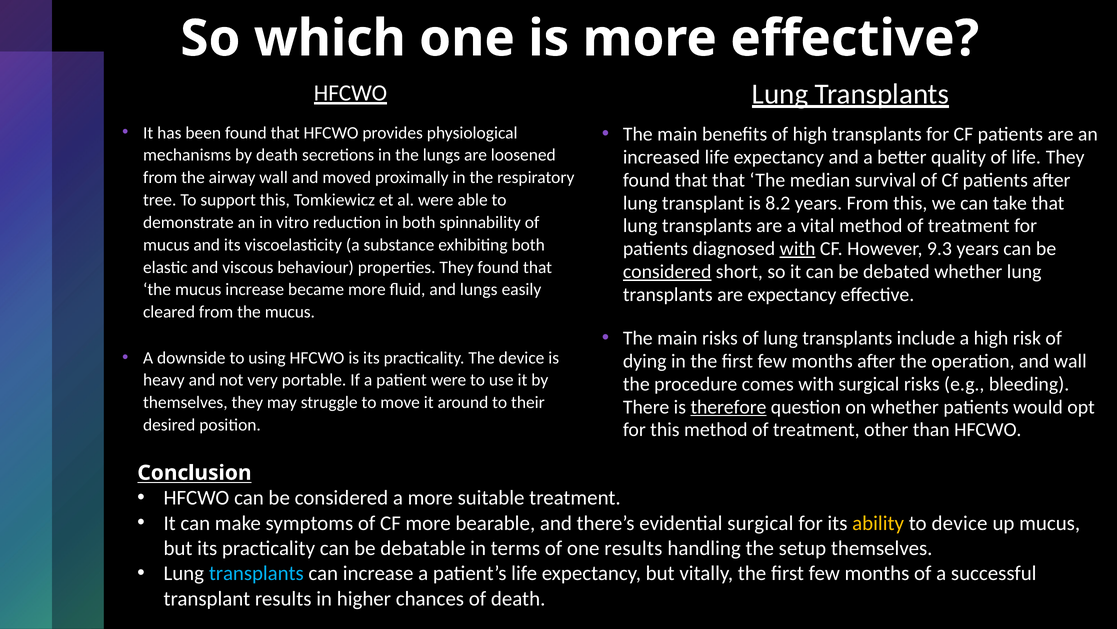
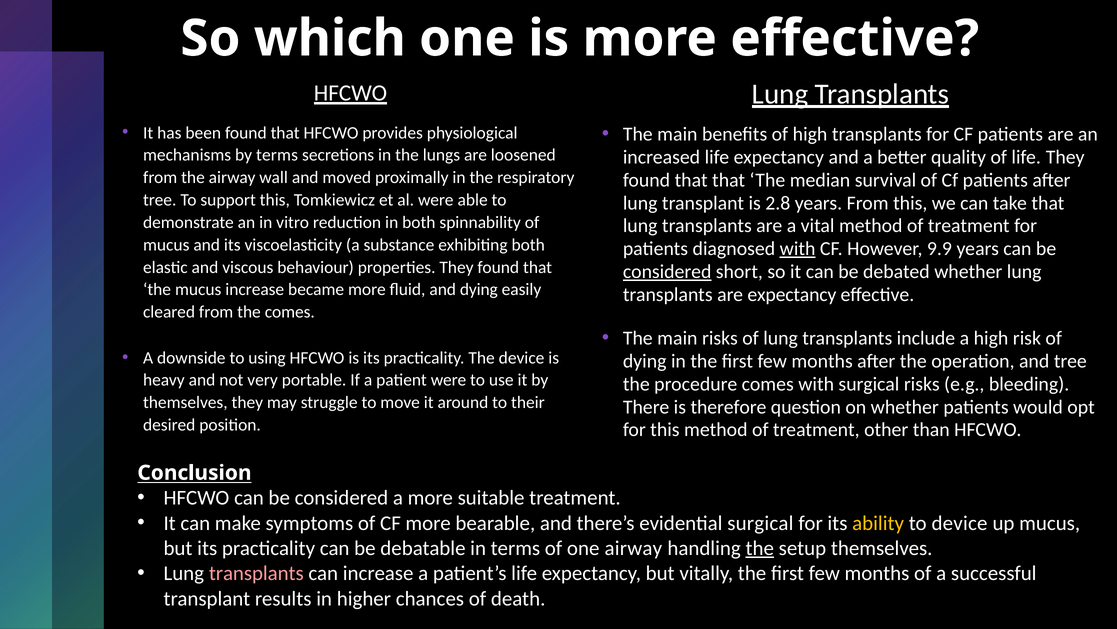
by death: death -> terms
8.2: 8.2 -> 2.8
9.3: 9.3 -> 9.9
and lungs: lungs -> dying
from the mucus: mucus -> comes
and wall: wall -> tree
therefore underline: present -> none
one results: results -> airway
the at (760, 548) underline: none -> present
transplants at (256, 573) colour: light blue -> pink
